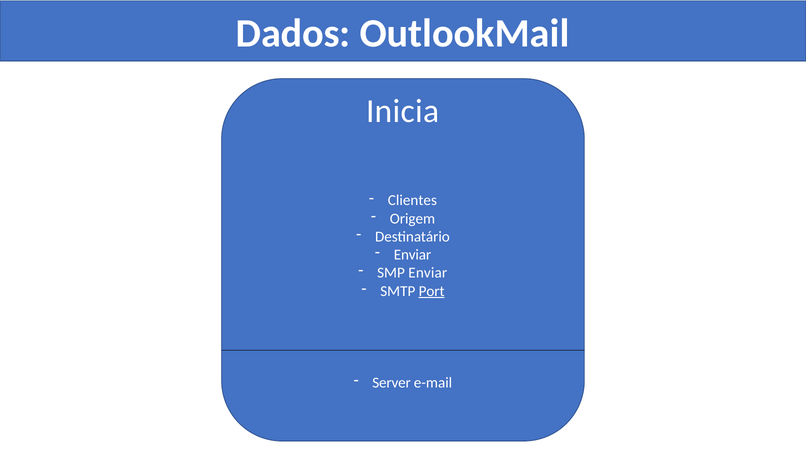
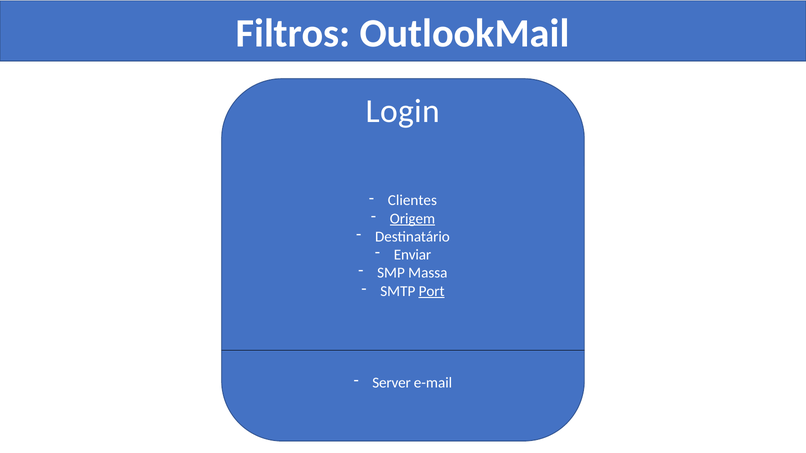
Dados: Dados -> Filtros
Inicia: Inicia -> Login
Origem underline: none -> present
SMP Enviar: Enviar -> Massa
